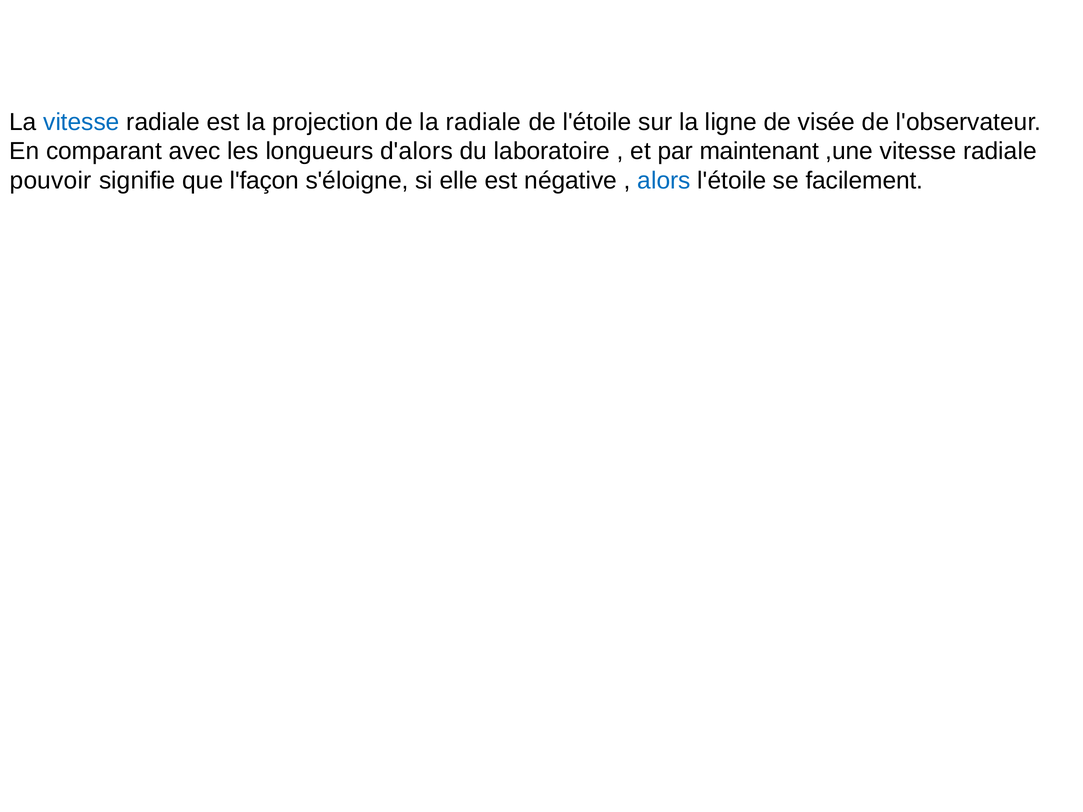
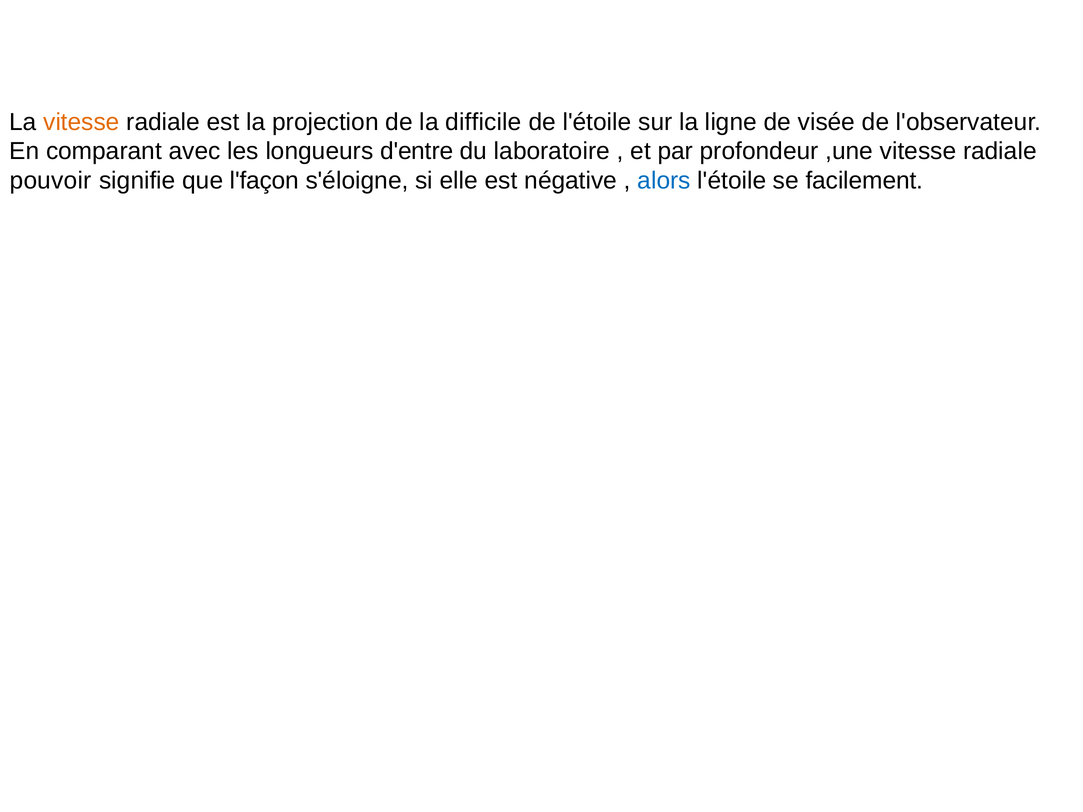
vitesse at (81, 122) colour: blue -> orange
la radiale: radiale -> difficile
d'alors: d'alors -> d'entre
maintenant: maintenant -> profondeur
